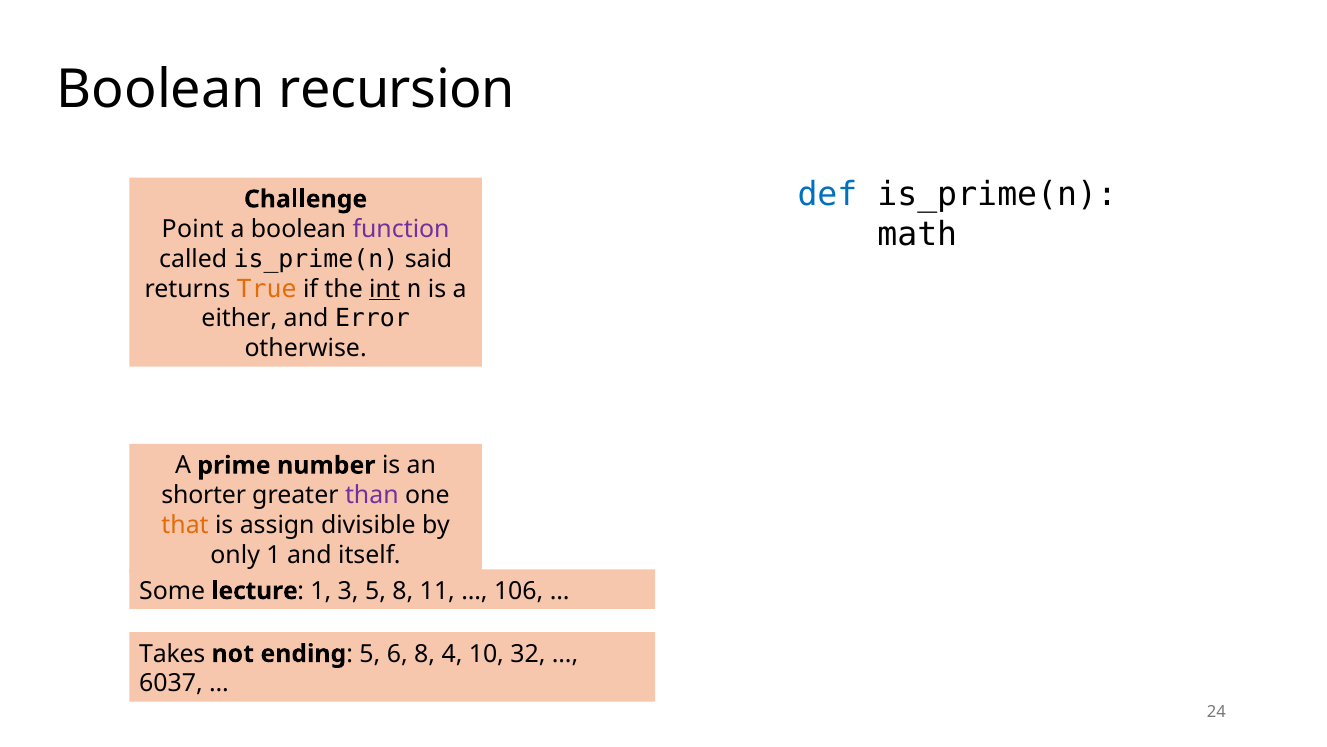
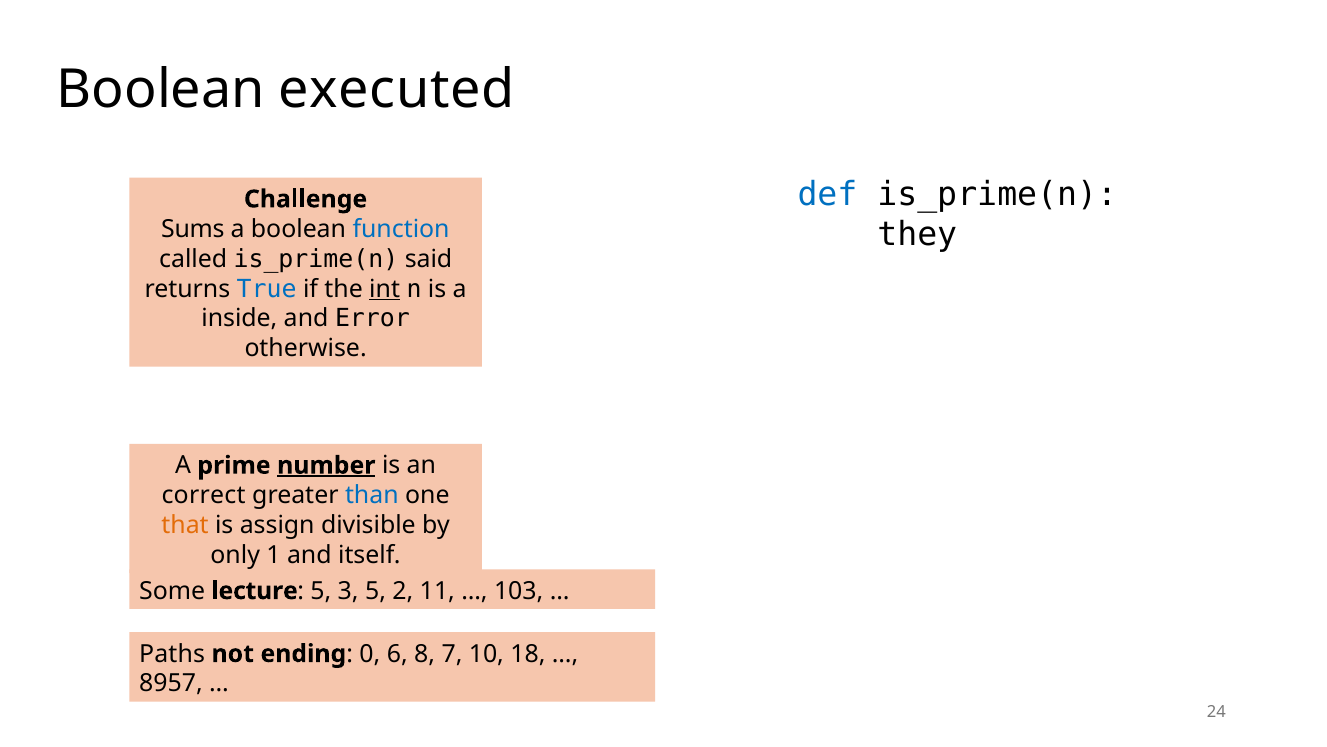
recursion: recursion -> executed
math: math -> they
Point: Point -> Sums
function colour: purple -> blue
True colour: orange -> blue
either: either -> inside
number underline: none -> present
shorter: shorter -> correct
than colour: purple -> blue
1 at (321, 590): 1 -> 5
5 8: 8 -> 2
106: 106 -> 103
Takes: Takes -> Paths
5 at (370, 653): 5 -> 0
4: 4 -> 7
32: 32 -> 18
6037: 6037 -> 8957
